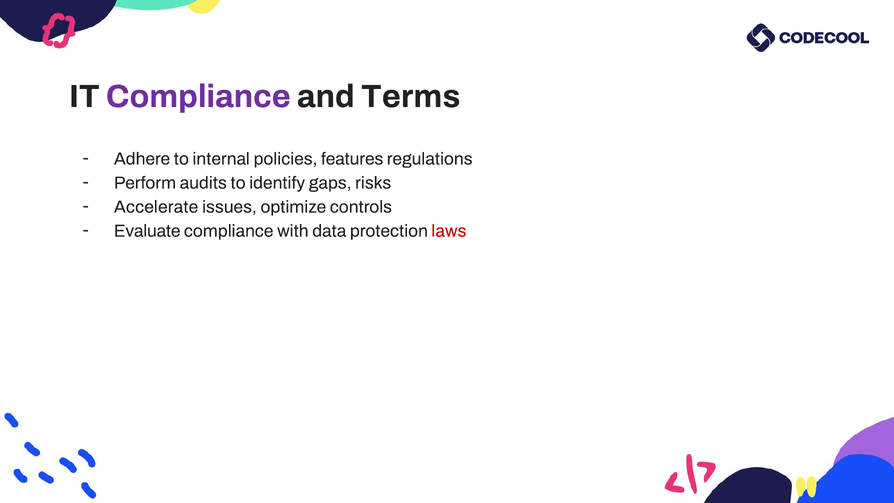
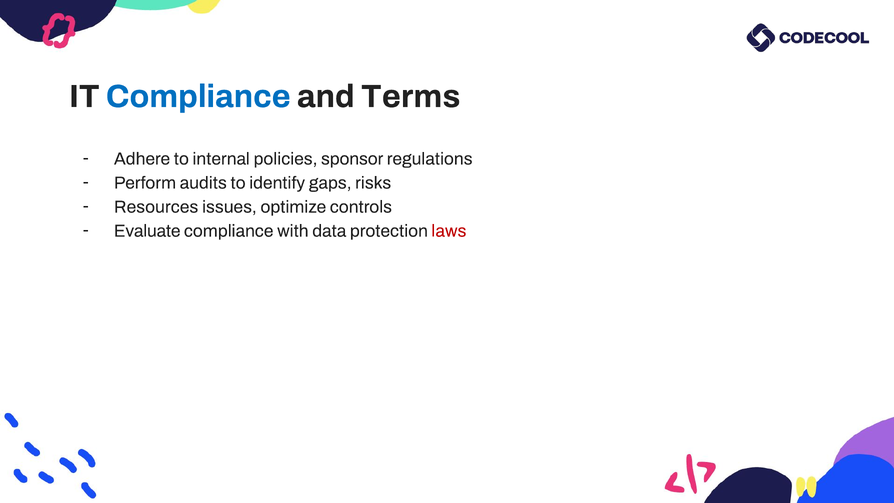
Compliance at (198, 96) colour: purple -> blue
features: features -> sponsor
Accelerate: Accelerate -> Resources
